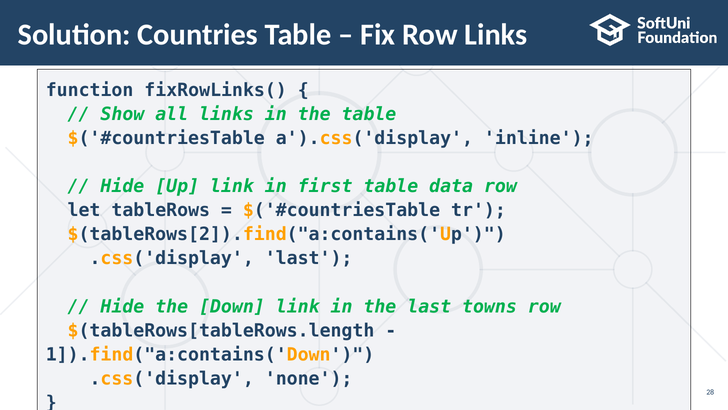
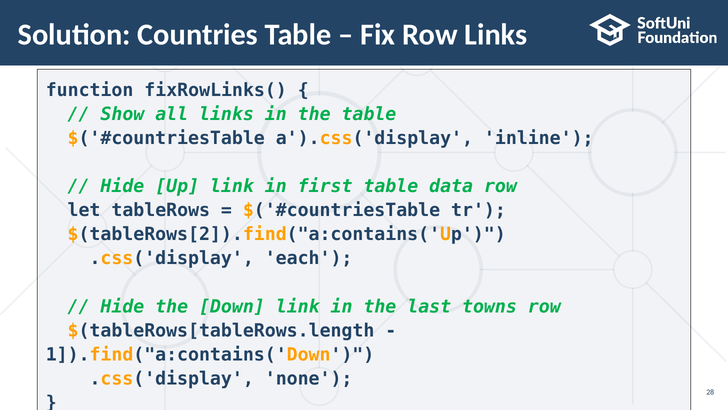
.css('display last: last -> each
